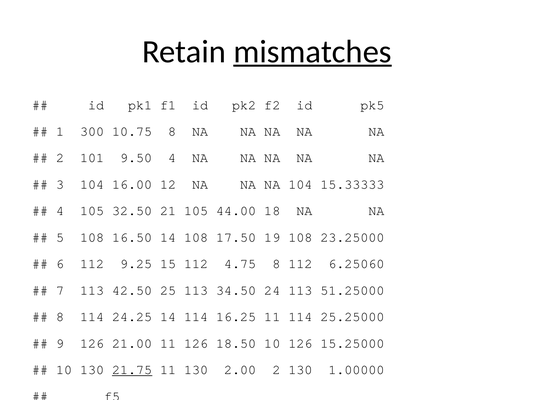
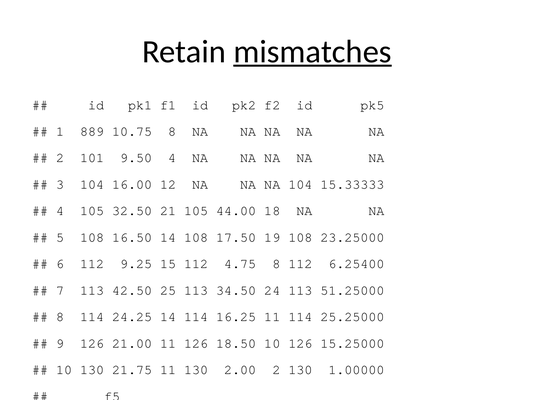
300: 300 -> 889
6.25060: 6.25060 -> 6.25400
21.75 underline: present -> none
